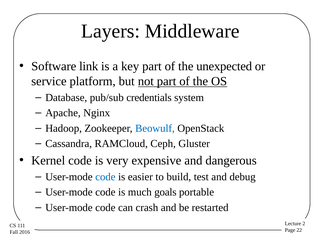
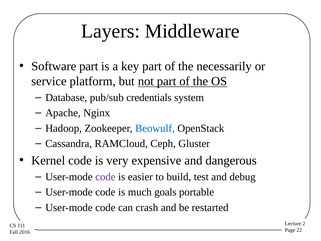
Software link: link -> part
unexpected: unexpected -> necessarily
code at (105, 177) colour: blue -> purple
